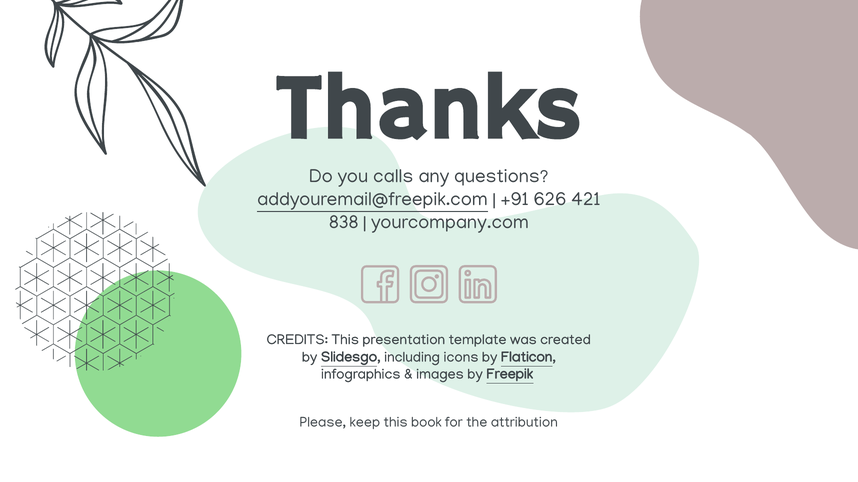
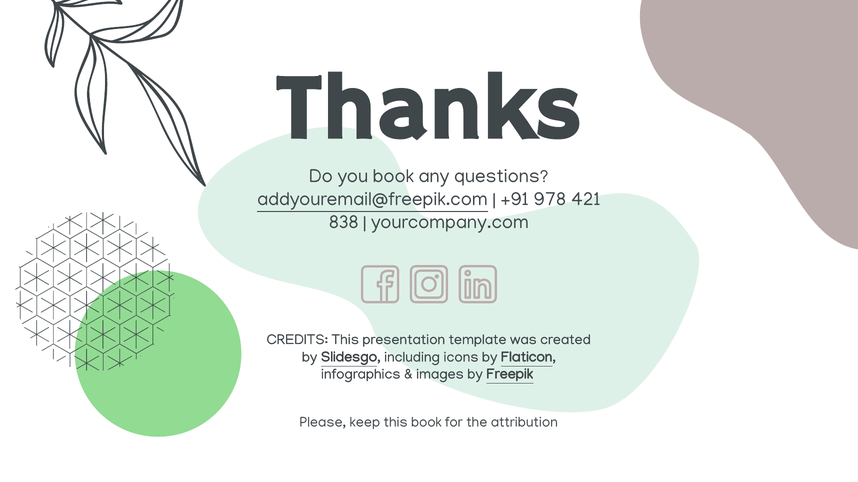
you calls: calls -> book
626: 626 -> 978
